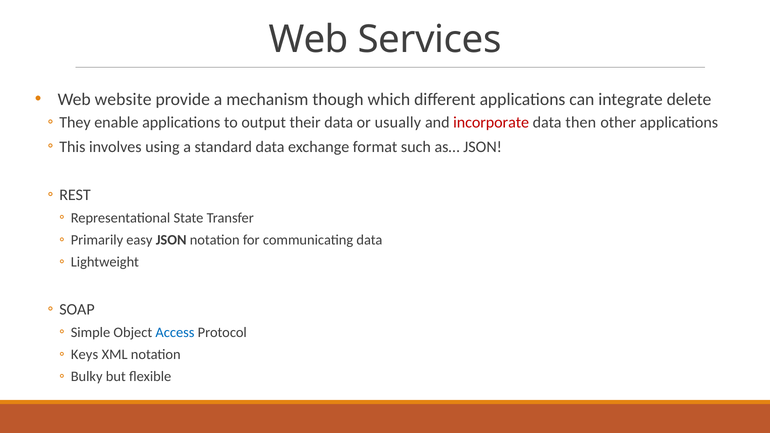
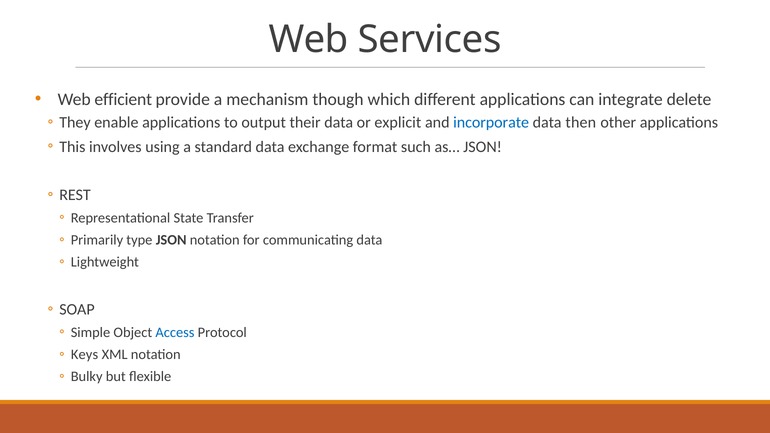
website: website -> efficient
usually: usually -> explicit
incorporate colour: red -> blue
easy: easy -> type
